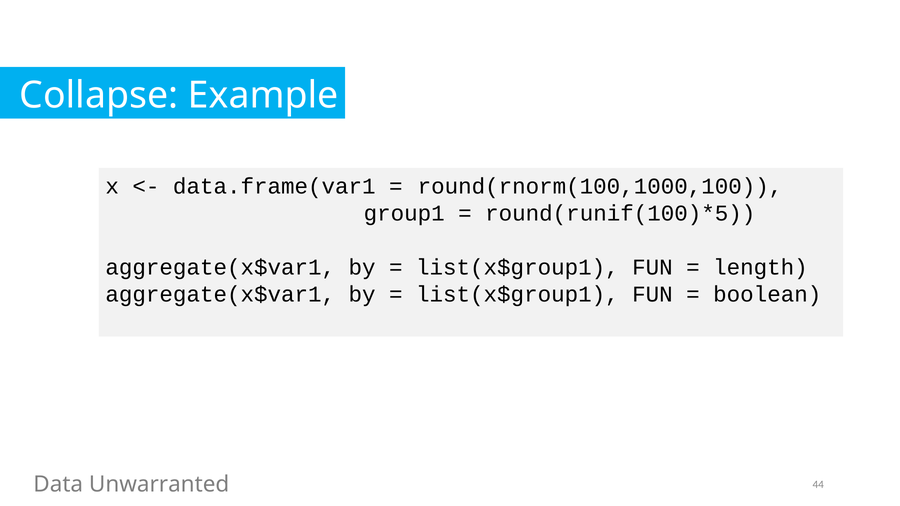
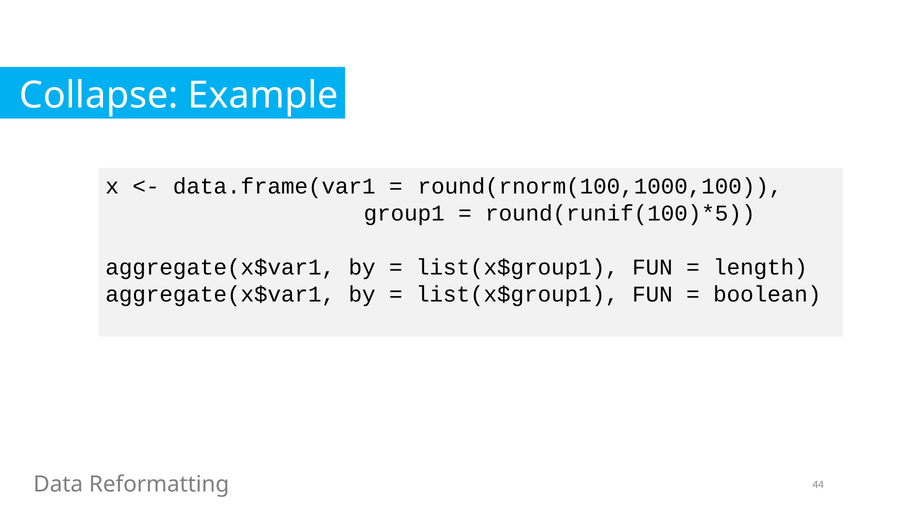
Unwarranted: Unwarranted -> Reformatting
